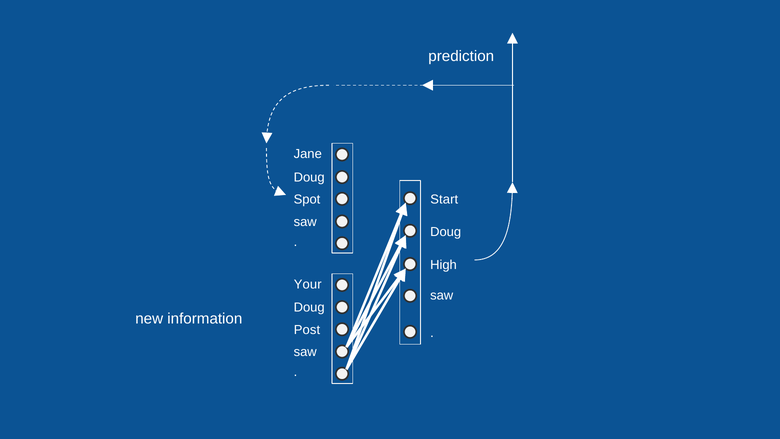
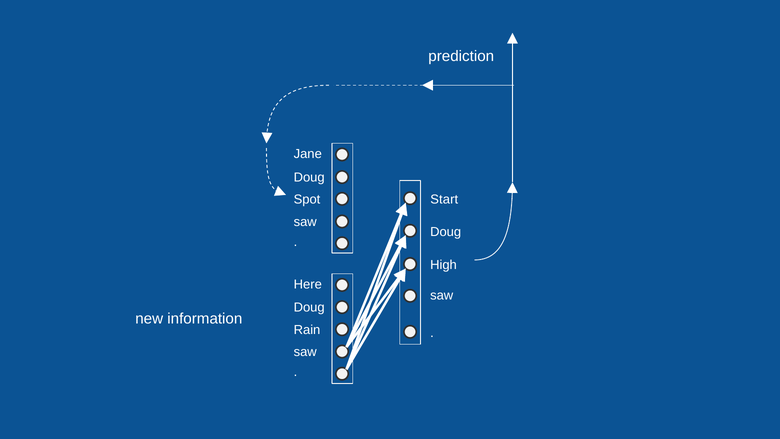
Your: Your -> Here
Post: Post -> Rain
